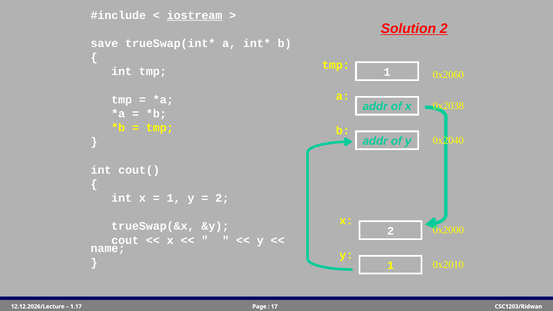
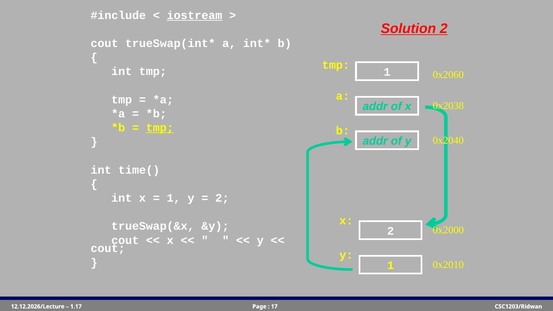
save at (104, 43): save -> cout
tmp at (160, 128) underline: none -> present
cout(: cout( -> time(
name at (108, 249): name -> cout
